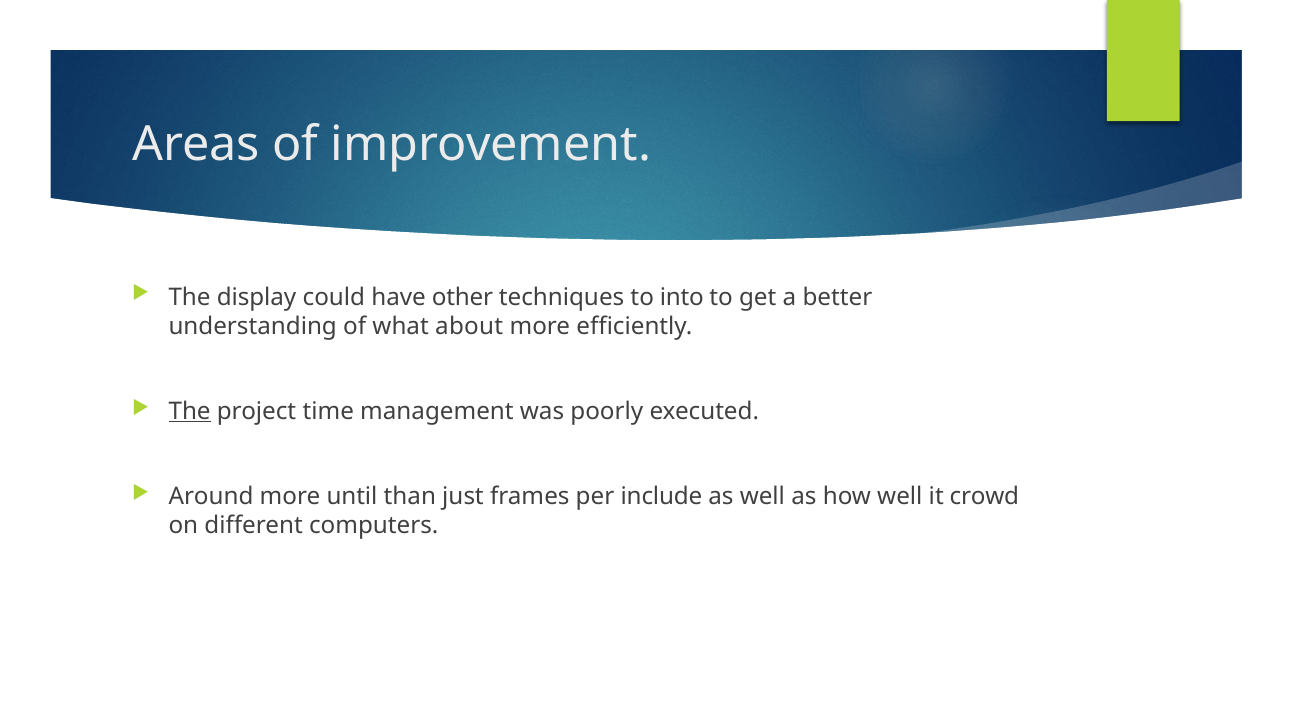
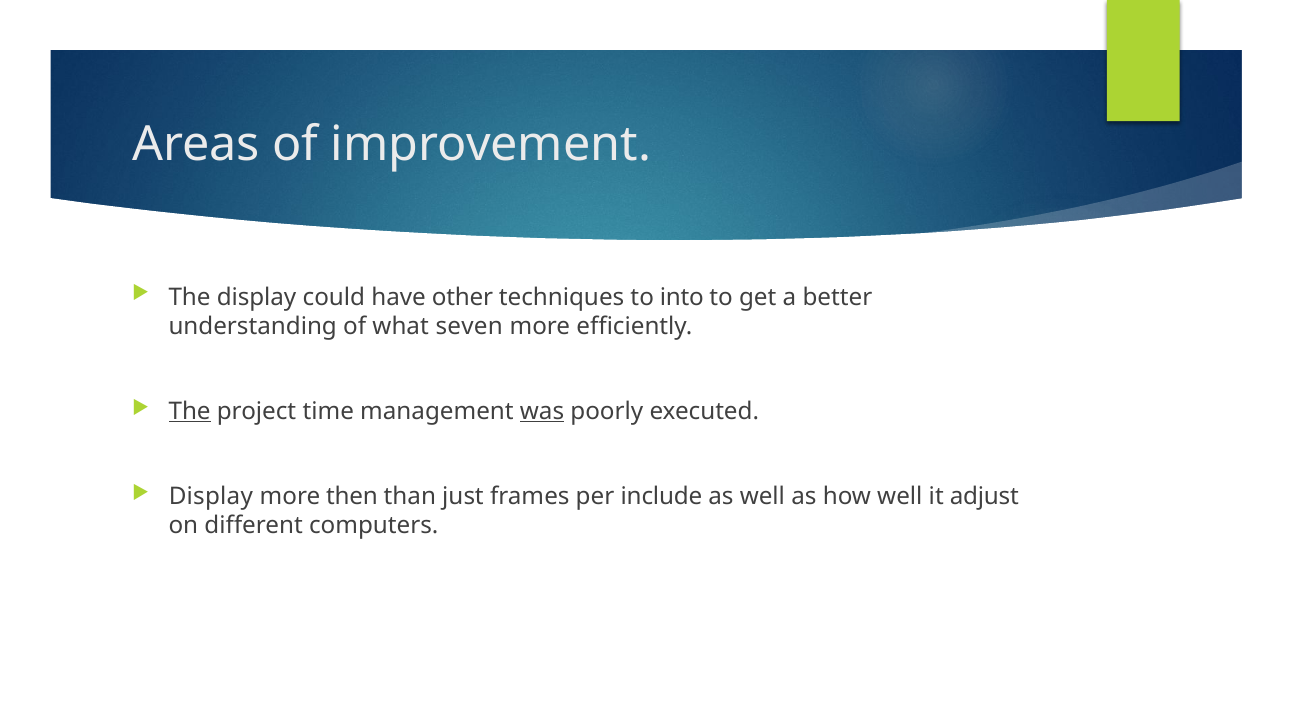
about: about -> seven
was underline: none -> present
Around at (211, 497): Around -> Display
until: until -> then
crowd: crowd -> adjust
